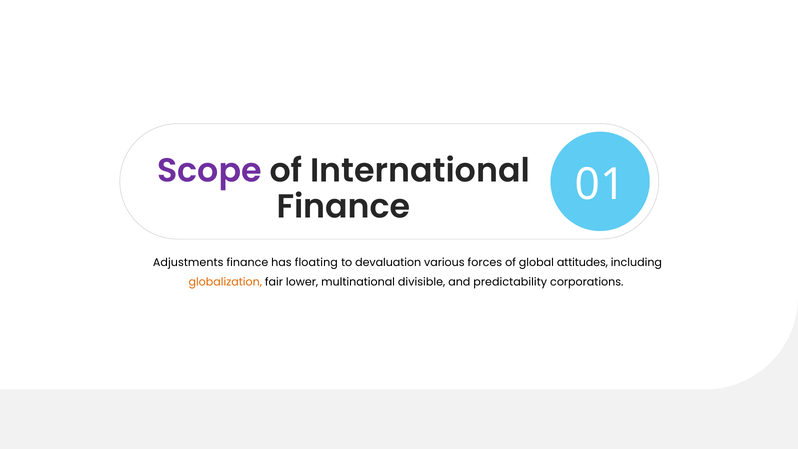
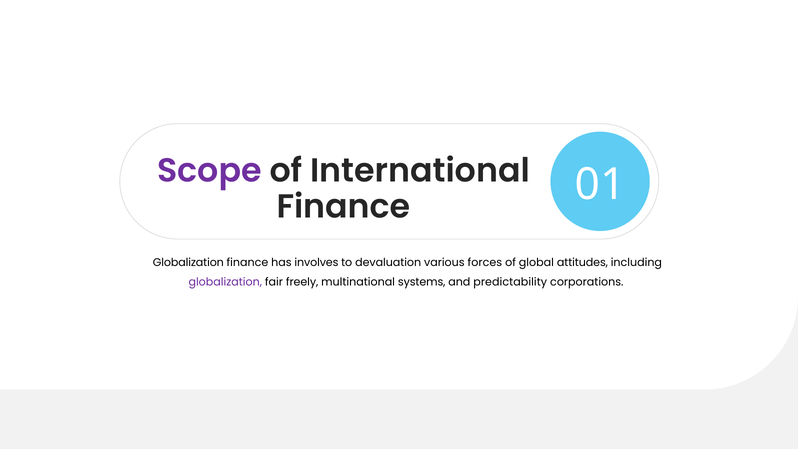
Adjustments at (188, 262): Adjustments -> Globalization
floating: floating -> involves
globalization at (225, 282) colour: orange -> purple
lower: lower -> freely
divisible: divisible -> systems
